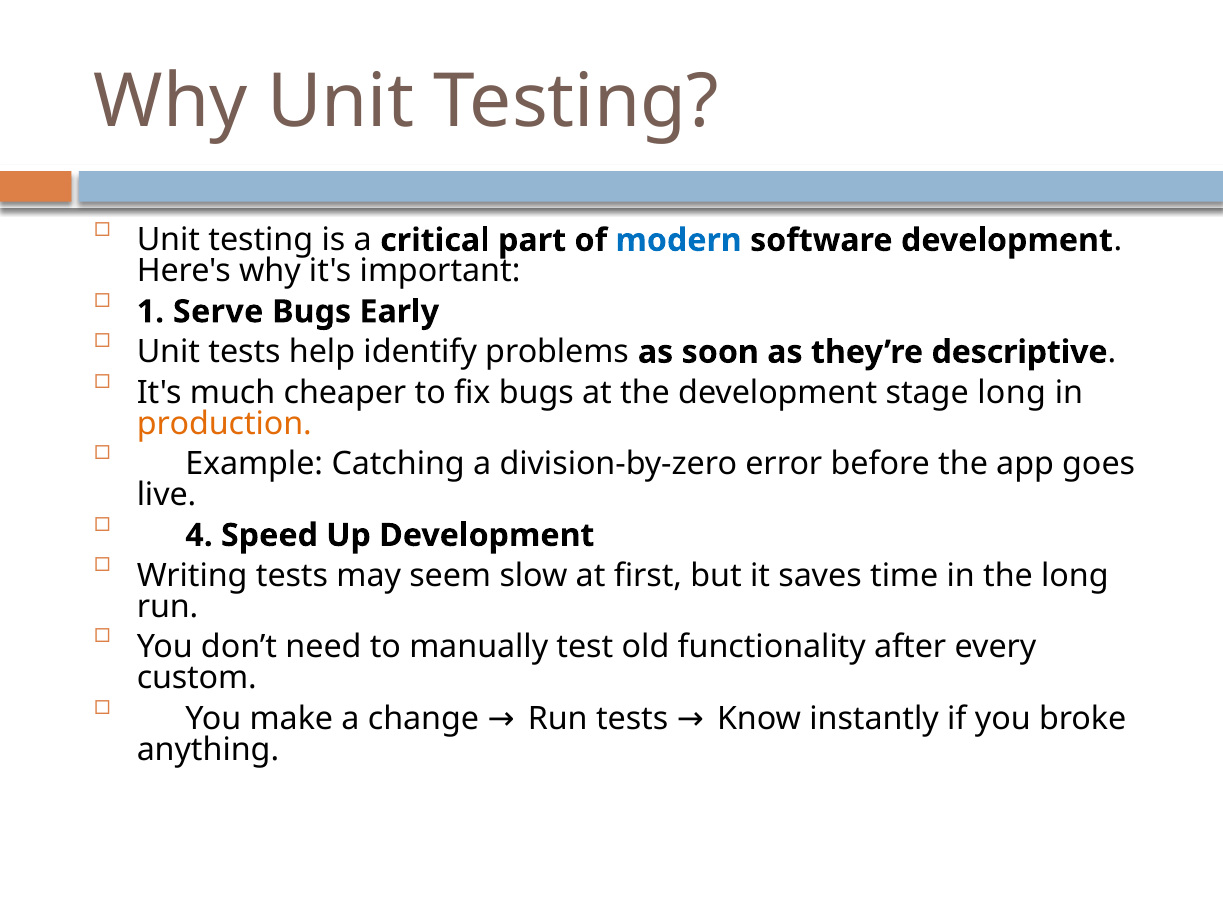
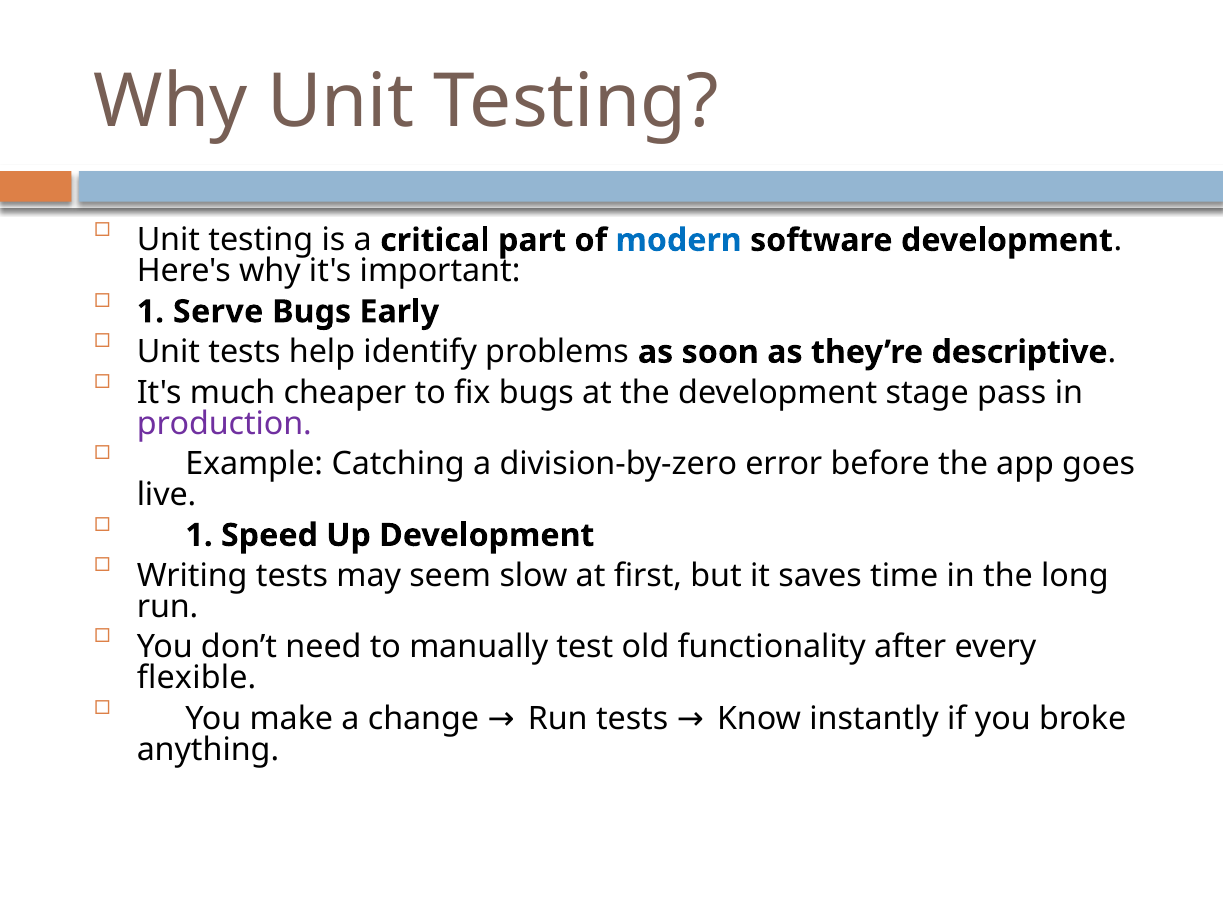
stage long: long -> pass
production colour: orange -> purple
4 at (199, 535): 4 -> 1
custom: custom -> flexible
